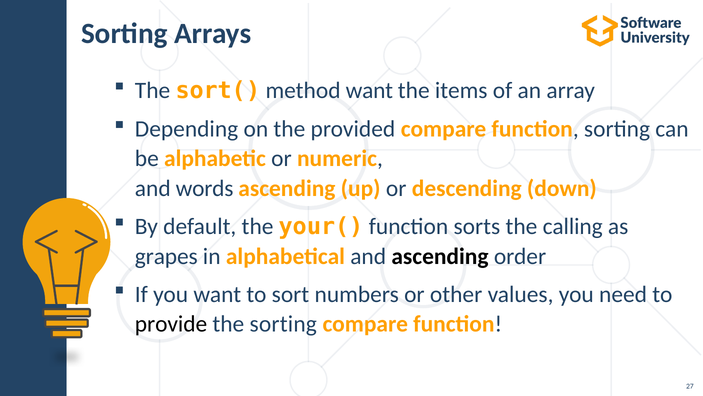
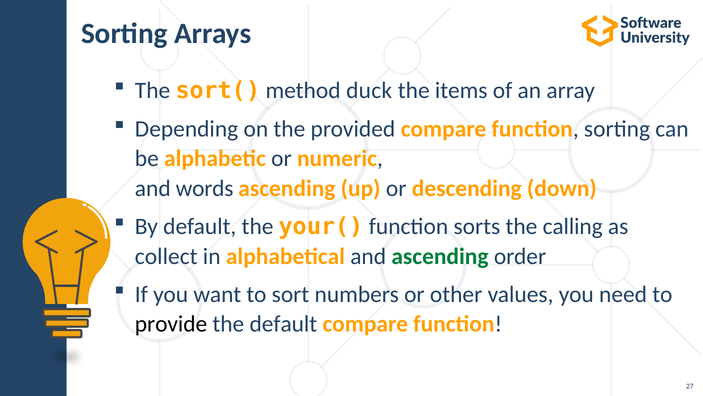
method want: want -> duck
grapes: grapes -> collect
ascending at (440, 256) colour: black -> green
the sorting: sorting -> default
